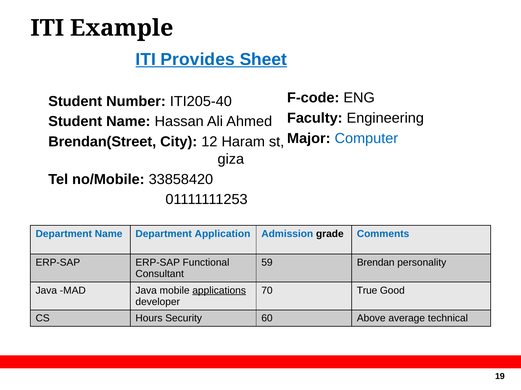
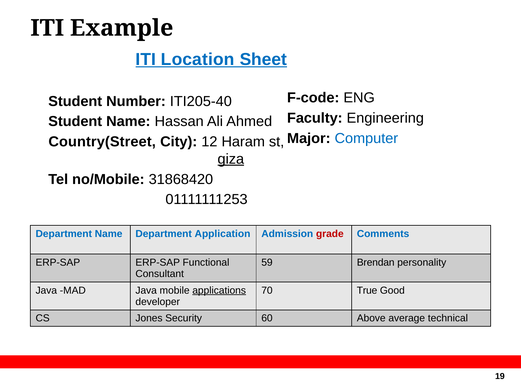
Provides: Provides -> Location
Brendan(Street: Brendan(Street -> Country(Street
giza underline: none -> present
33858420: 33858420 -> 31868420
grade colour: black -> red
Hours: Hours -> Jones
